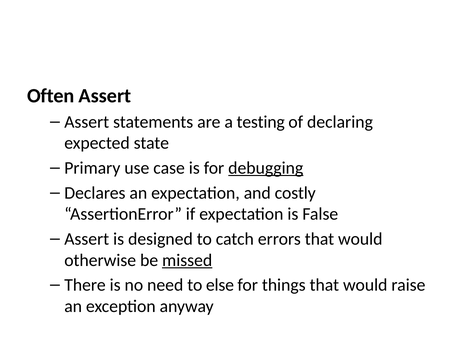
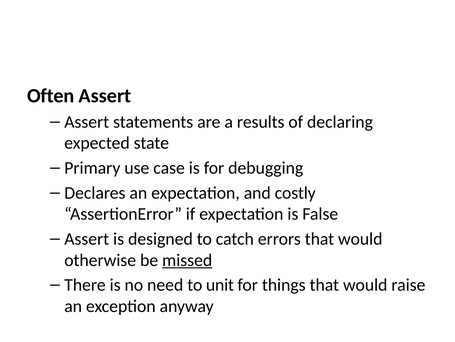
testing: testing -> results
debugging underline: present -> none
else: else -> unit
